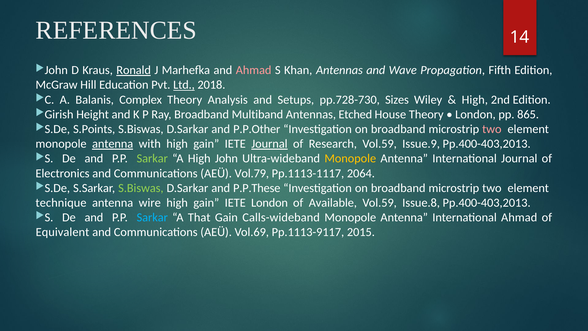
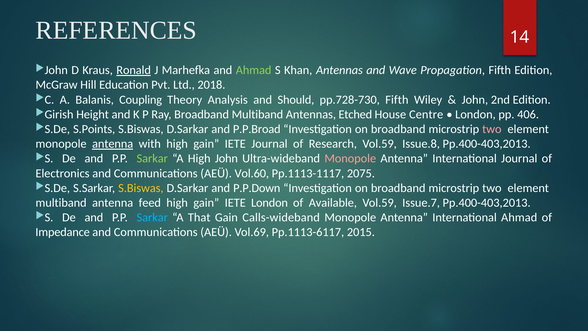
Ahmad at (254, 70) colour: pink -> light green
Ltd underline: present -> none
Complex: Complex -> Coupling
Setups: Setups -> Should
pp.728-730 Sizes: Sizes -> Fifth
High at (475, 100): High -> John
House Theory: Theory -> Centre
865: 865 -> 406
P.P.Other: P.P.Other -> P.P.Broad
Journal at (269, 144) underline: present -> none
Issue.9: Issue.9 -> Issue.8
Monopole at (350, 158) colour: yellow -> pink
Vol.79: Vol.79 -> Vol.60
2064: 2064 -> 2075
S.Biswas at (141, 188) colour: light green -> yellow
P.P.These: P.P.These -> P.P.Down
technique at (61, 203): technique -> multiband
wire: wire -> feed
Issue.8: Issue.8 -> Issue.7
Equivalent: Equivalent -> Impedance
Pp.1113-9117: Pp.1113-9117 -> Pp.1113-6117
